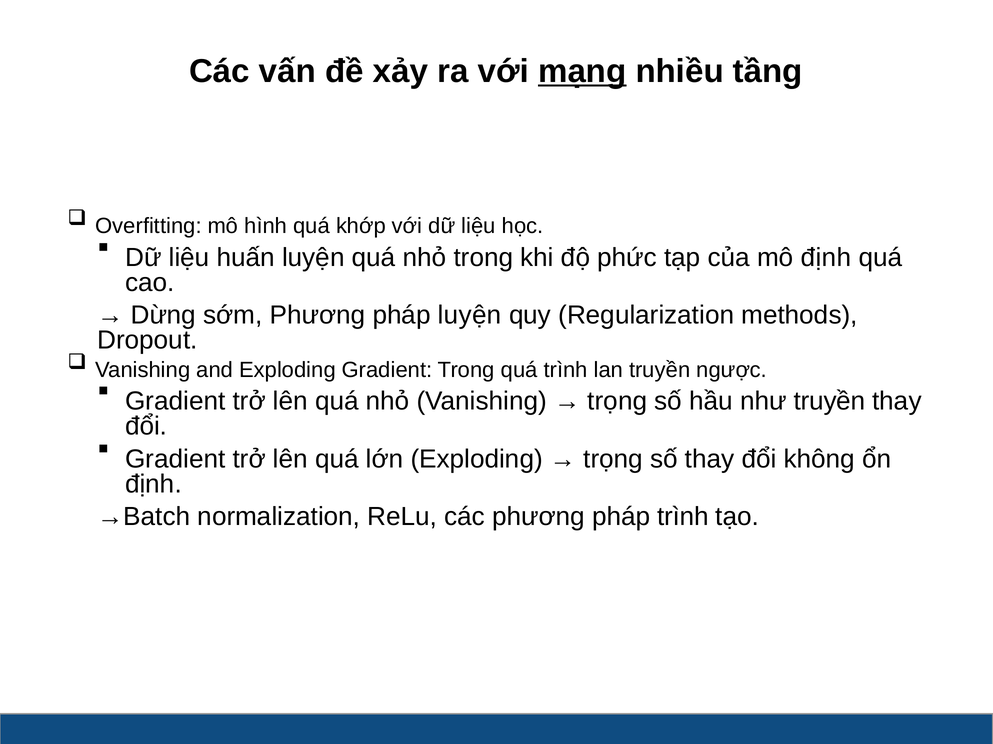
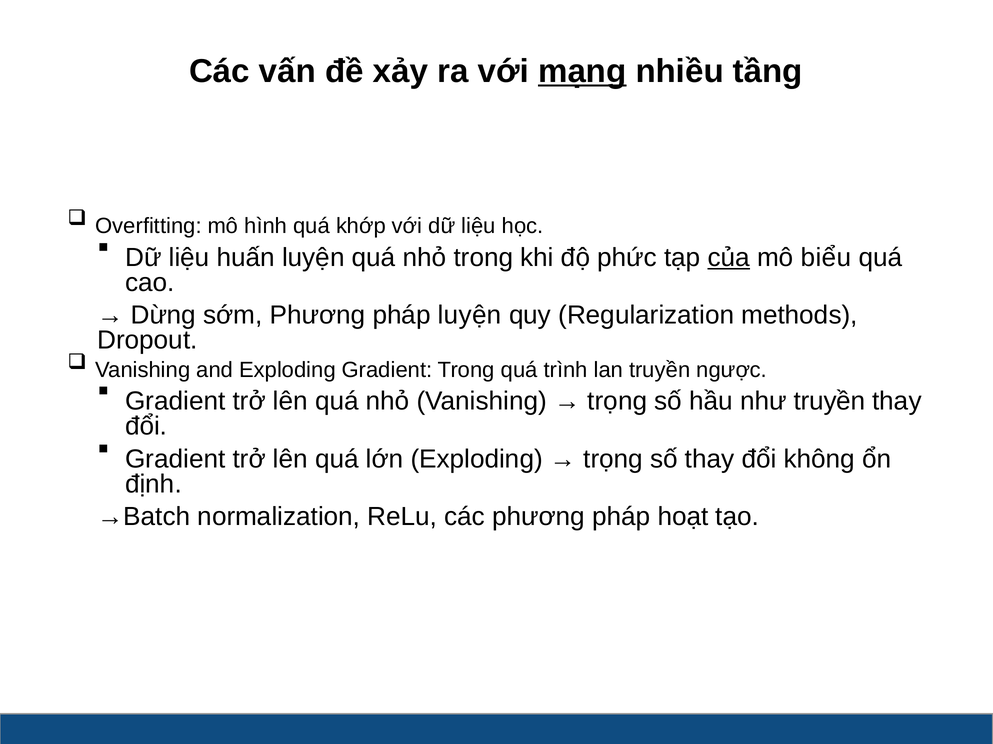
của underline: none -> present
mô định: định -> biểu
pháp trình: trình -> hoạt
